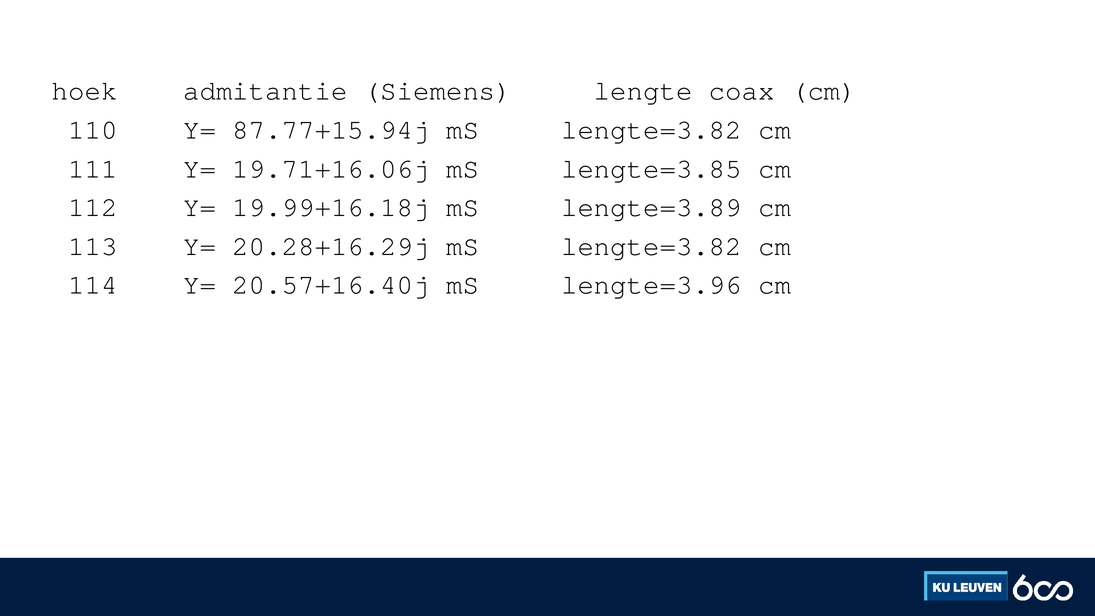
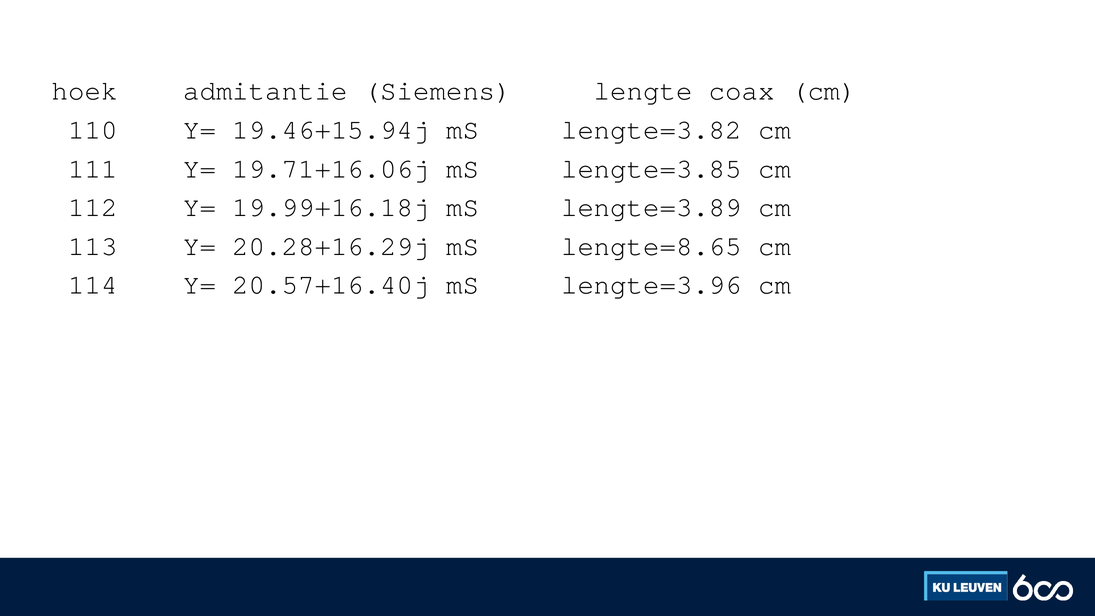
87.77+15.94j: 87.77+15.94j -> 19.46+15.94j
20.28+16.29j mS lengte=3.82: lengte=3.82 -> lengte=8.65
